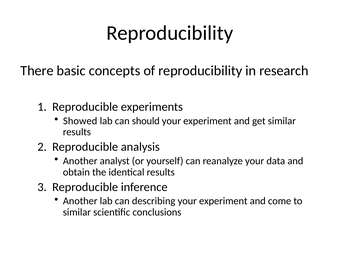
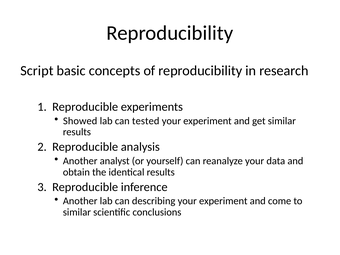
There: There -> Script
should: should -> tested
